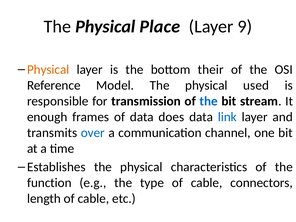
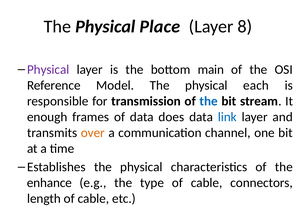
9: 9 -> 8
Physical at (48, 70) colour: orange -> purple
their: their -> main
used: used -> each
over colour: blue -> orange
function: function -> enhance
